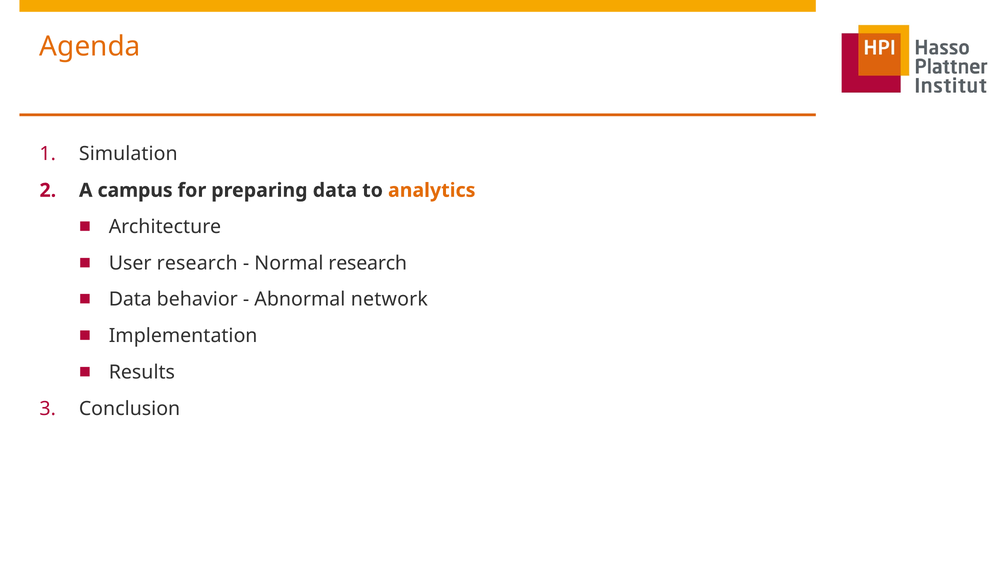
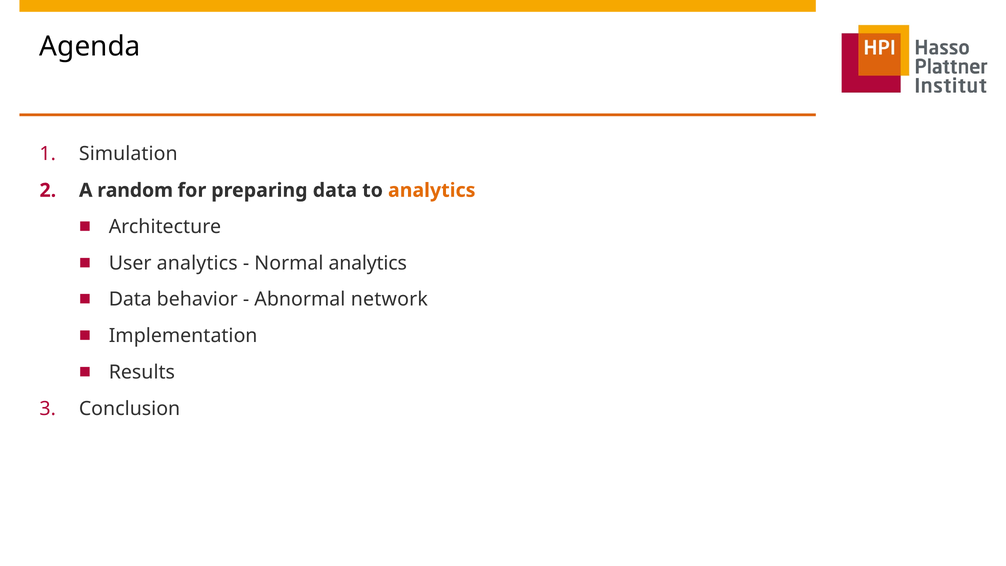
Agenda colour: orange -> black
campus: campus -> random
User research: research -> analytics
Normal research: research -> analytics
